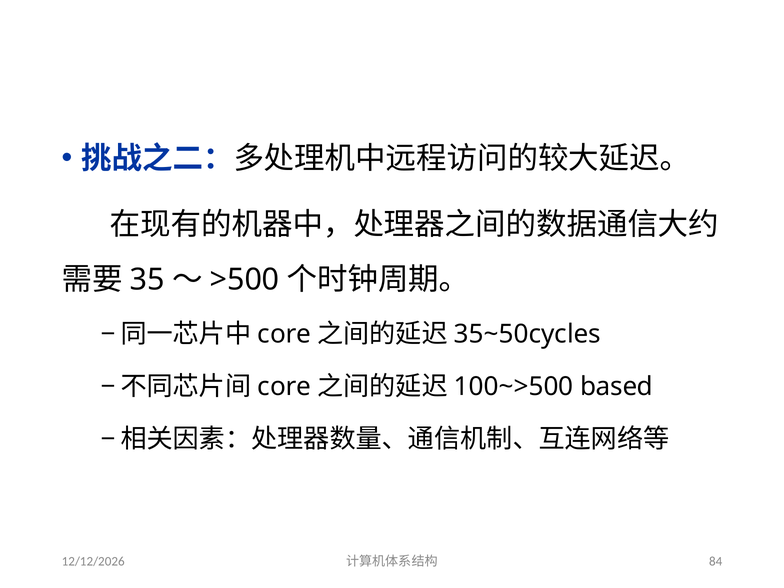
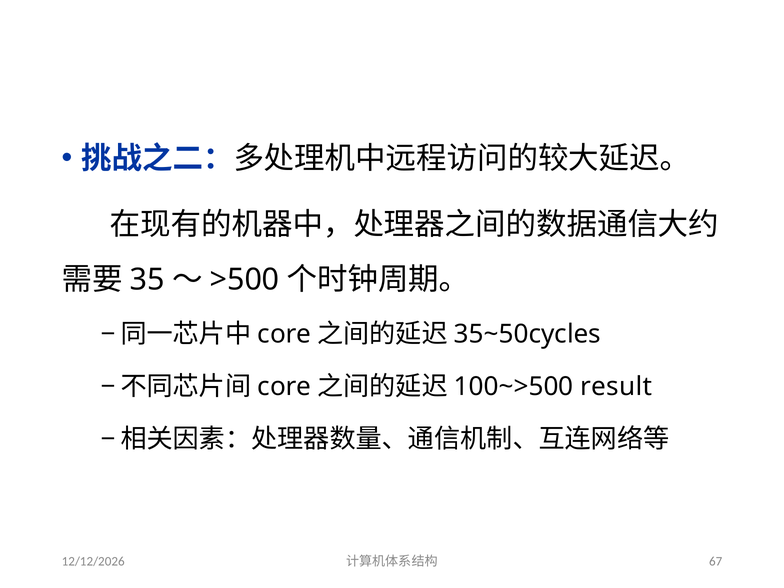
based: based -> result
84: 84 -> 67
